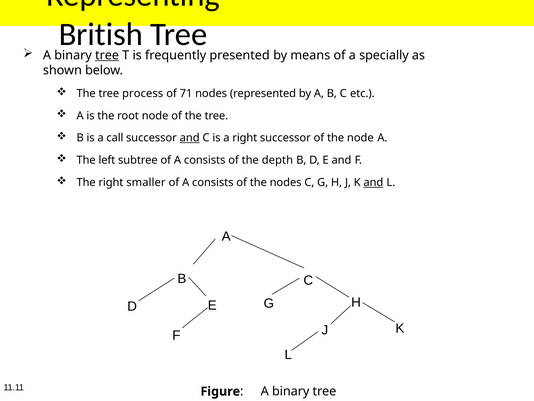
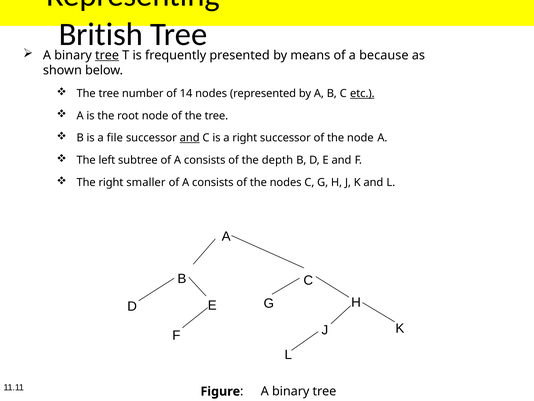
specially: specially -> because
process: process -> number
71: 71 -> 14
etc underline: none -> present
call: call -> file
and at (373, 182) underline: present -> none
